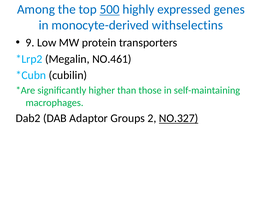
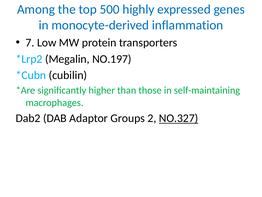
500 underline: present -> none
withselectins: withselectins -> inflammation
9: 9 -> 7
NO.461: NO.461 -> NO.197
